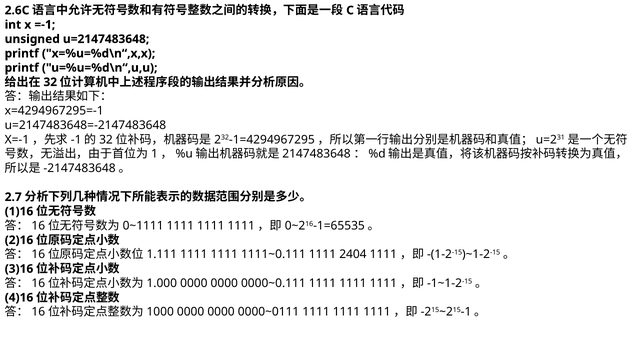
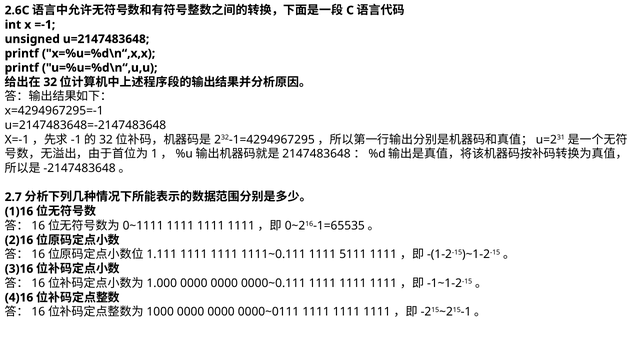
2404: 2404 -> 5111
